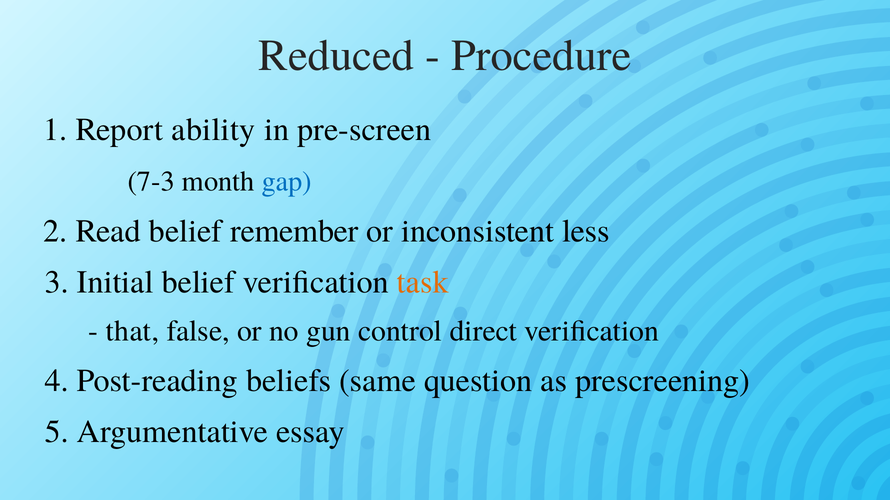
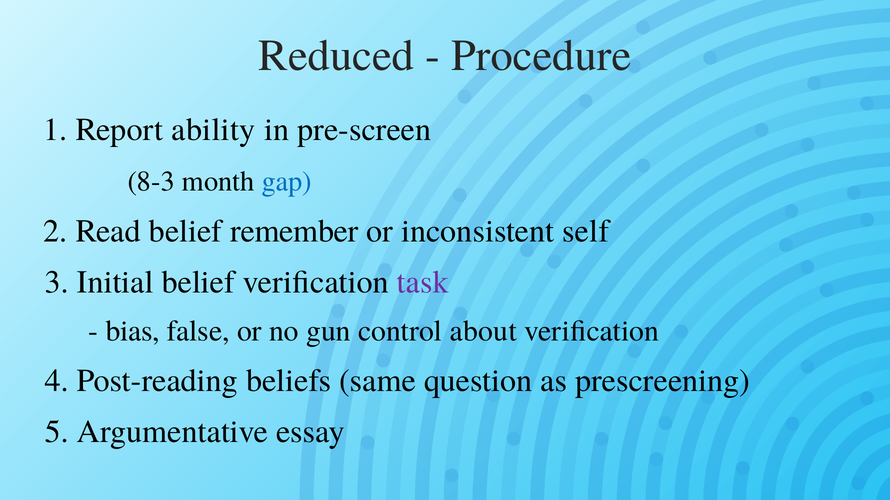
7-3: 7-3 -> 8-3
less: less -> self
task colour: orange -> purple
that: that -> bias
direct: direct -> about
